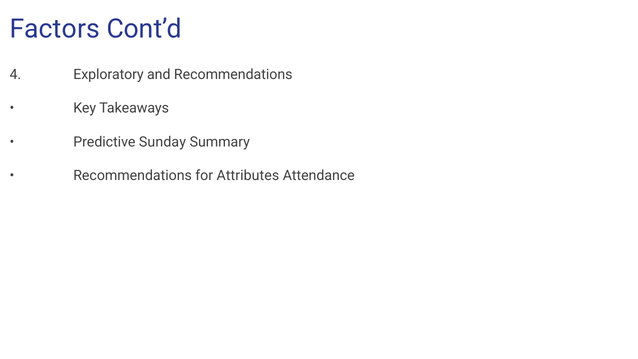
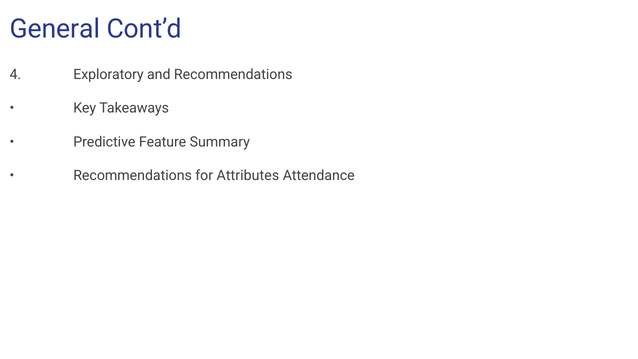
Factors: Factors -> General
Sunday: Sunday -> Feature
